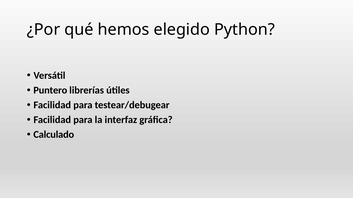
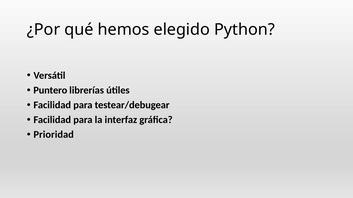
Calculado: Calculado -> Prioridad
